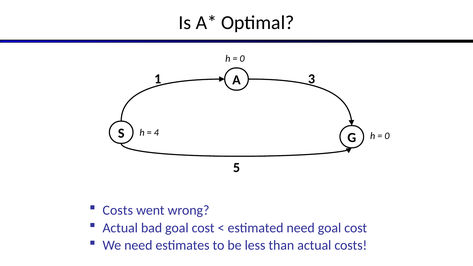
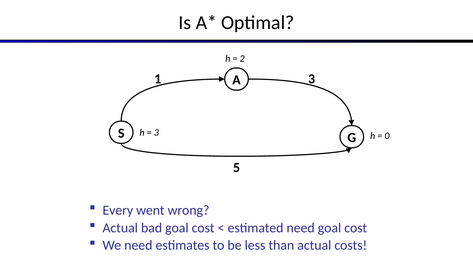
0 at (242, 59): 0 -> 2
4 at (156, 133): 4 -> 3
Costs at (118, 210): Costs -> Every
